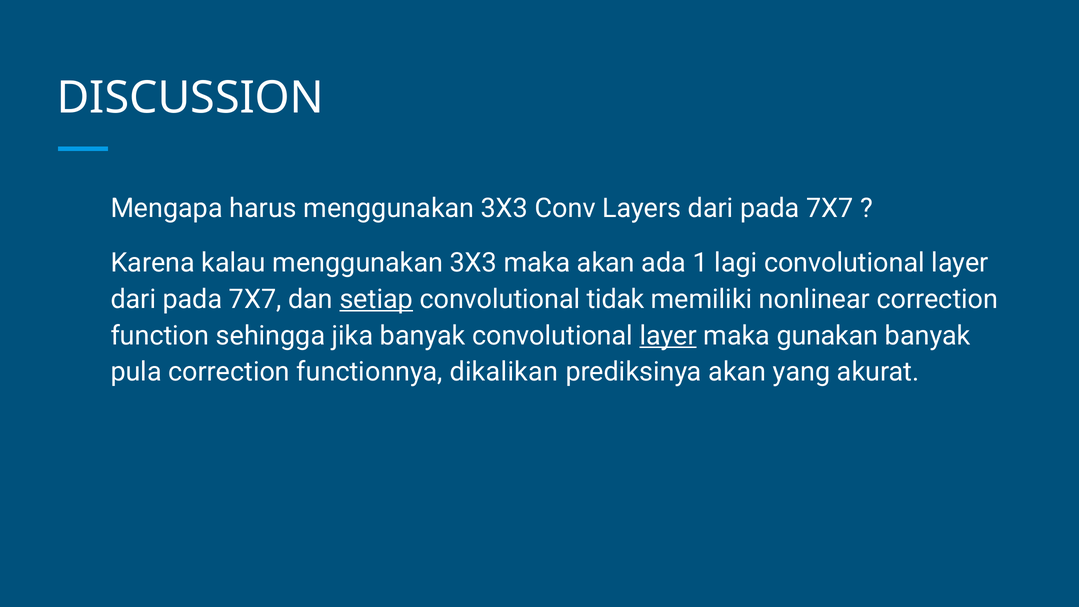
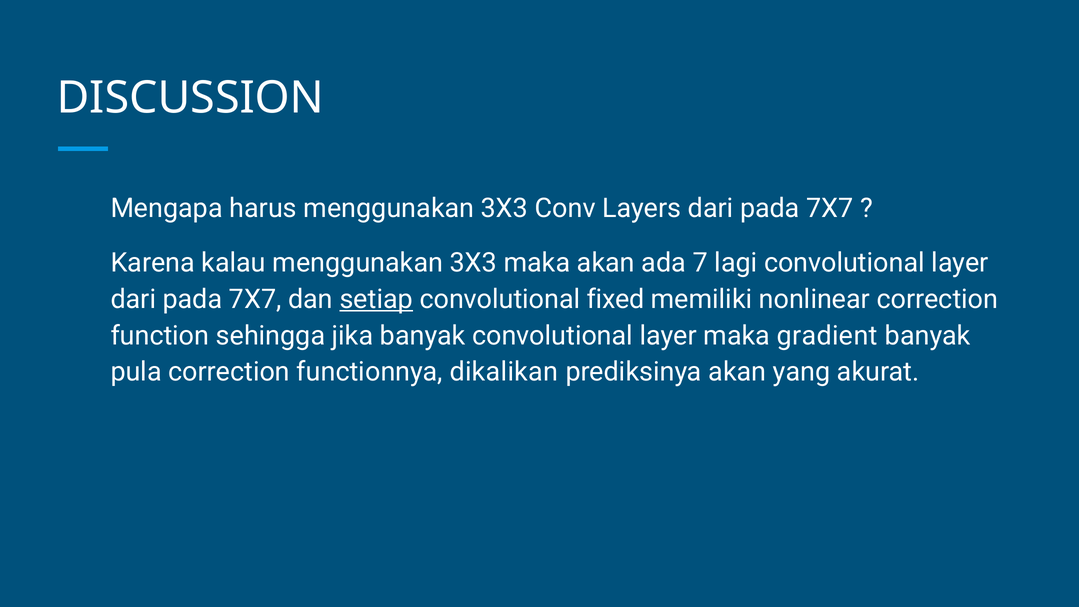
1: 1 -> 7
tidak: tidak -> fixed
layer at (668, 336) underline: present -> none
gunakan: gunakan -> gradient
